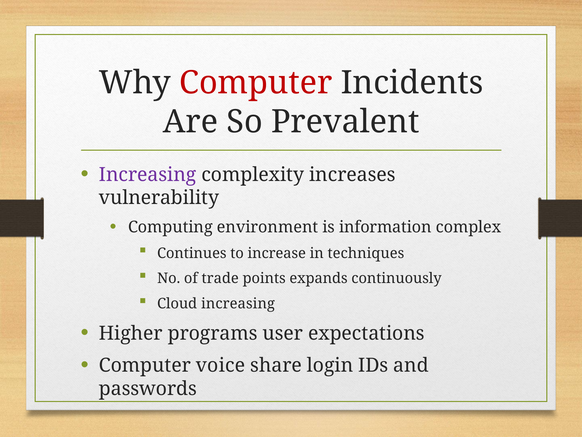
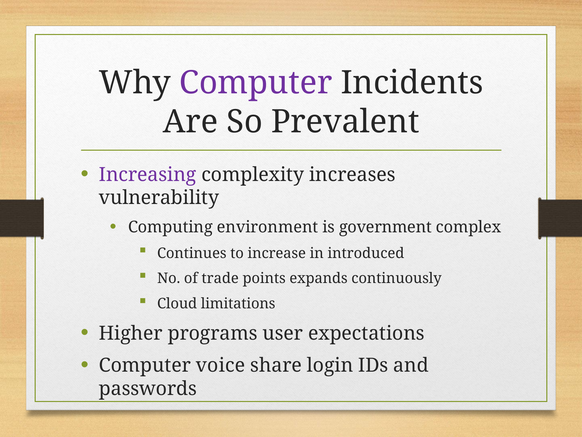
Computer at (256, 83) colour: red -> purple
information: information -> government
techniques: techniques -> introduced
Cloud increasing: increasing -> limitations
